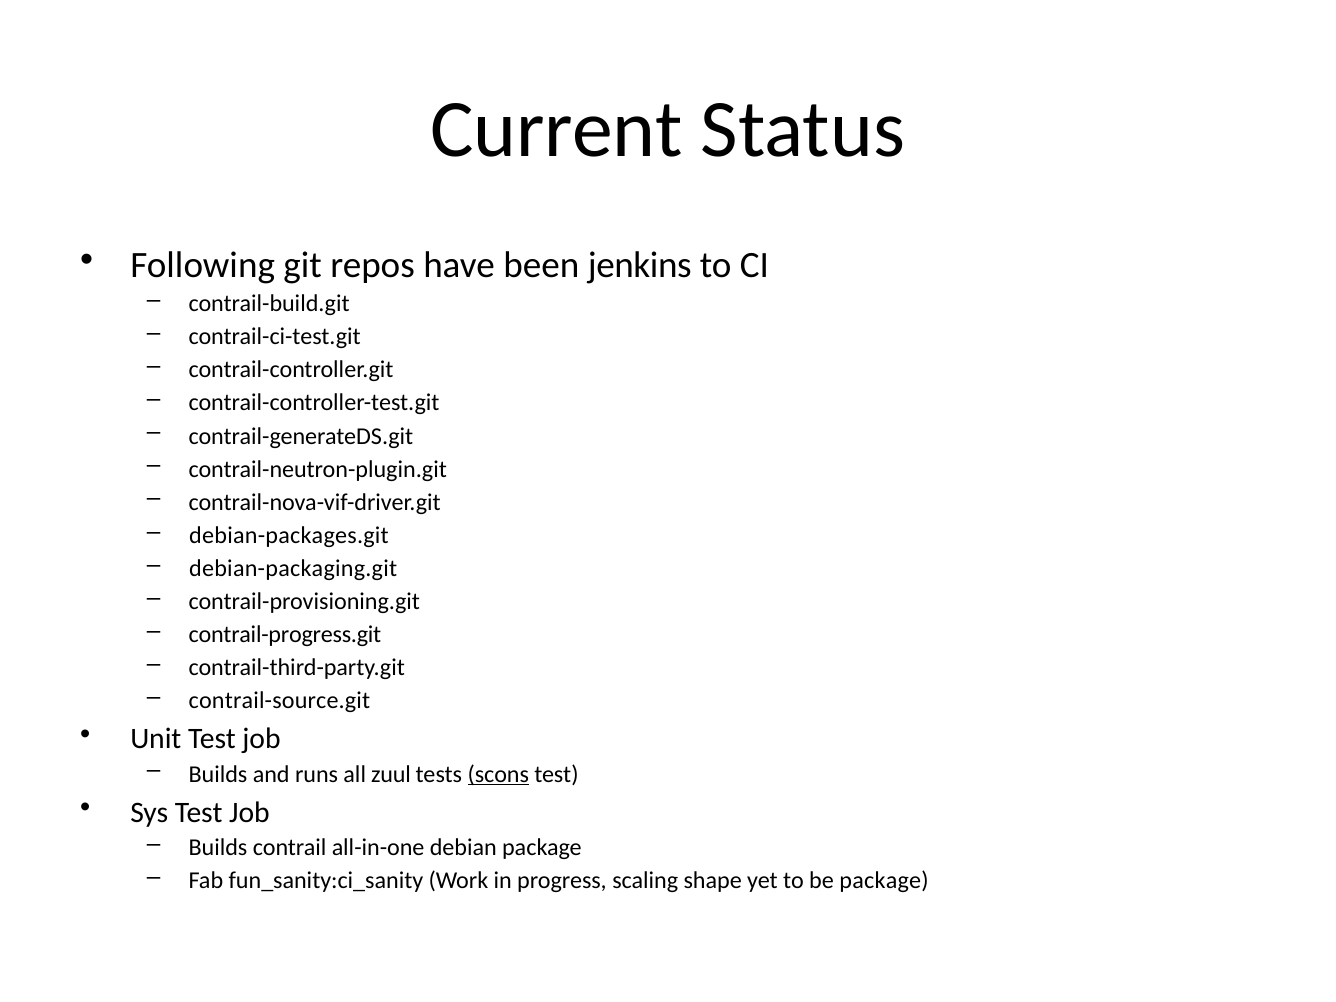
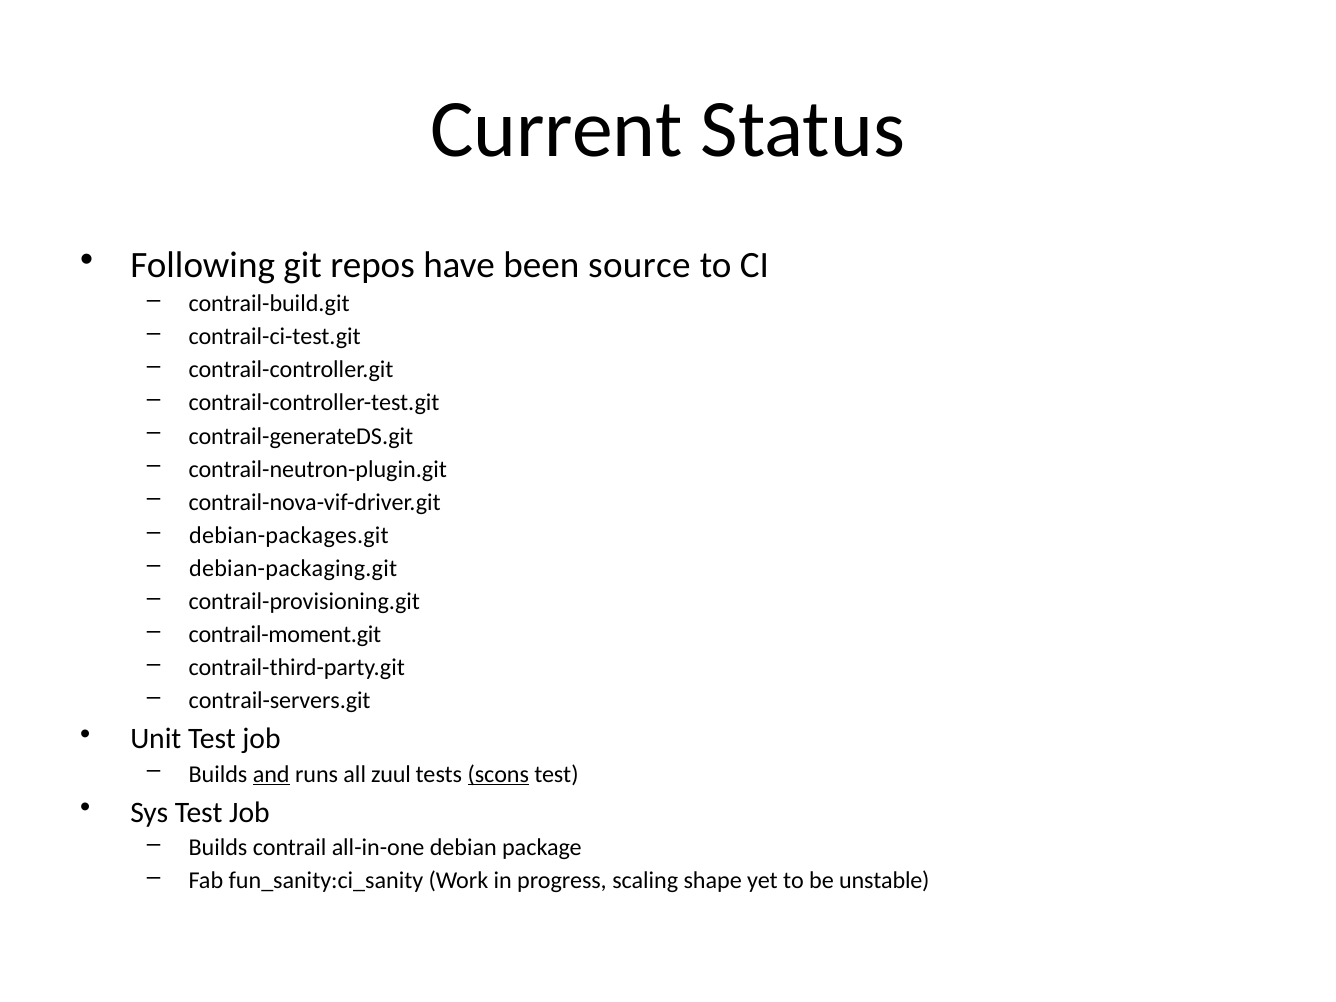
jenkins: jenkins -> source
contrail-progress.git: contrail-progress.git -> contrail-moment.git
contrail-source.git: contrail-source.git -> contrail-servers.git
and underline: none -> present
be package: package -> unstable
